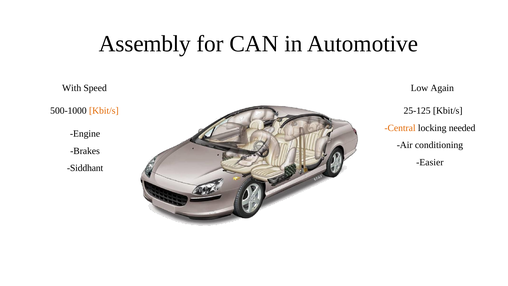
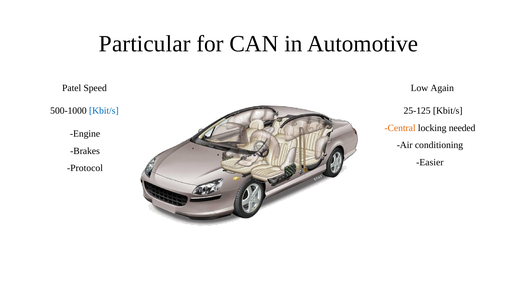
Assembly: Assembly -> Particular
With: With -> Patel
Kbit/s at (104, 111) colour: orange -> blue
Siddhant: Siddhant -> Protocol
